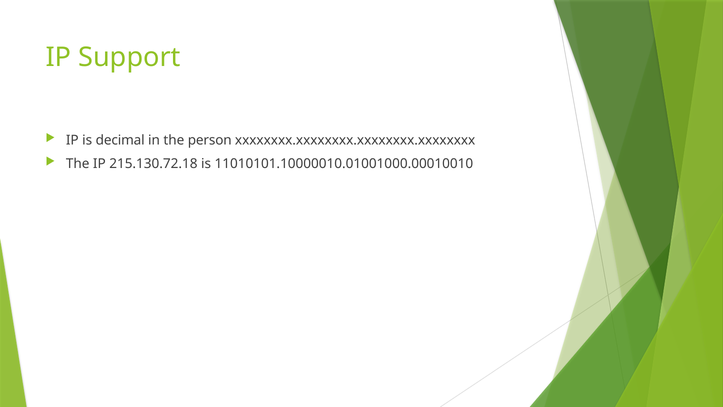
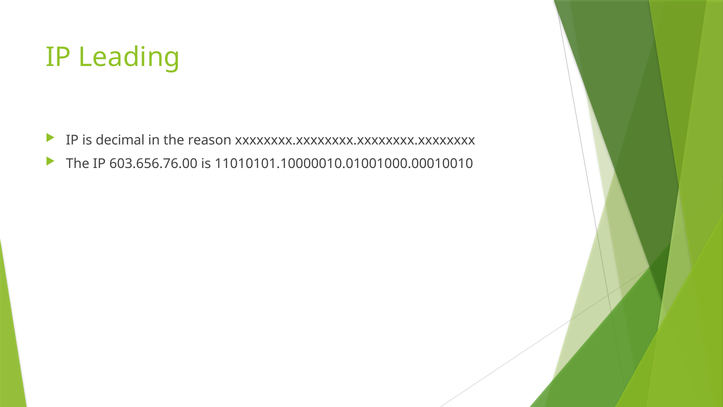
Support: Support -> Leading
person: person -> reason
215.130.72.18: 215.130.72.18 -> 603.656.76.00
